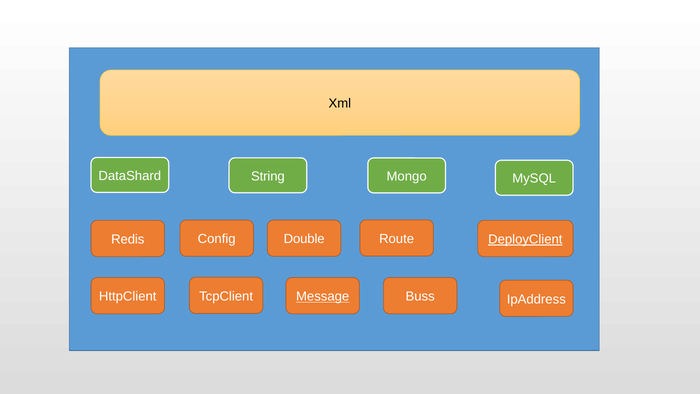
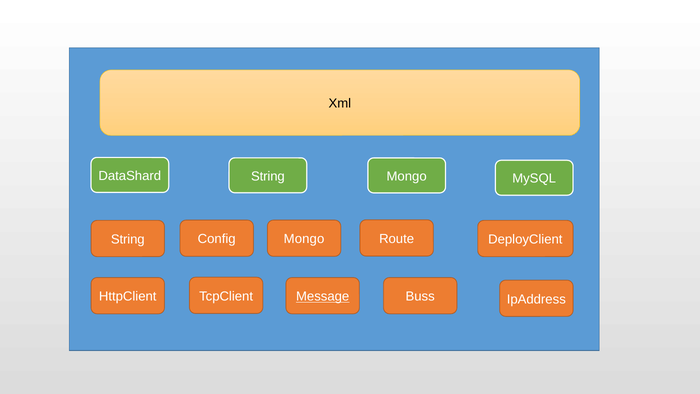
Redis at (128, 239): Redis -> String
Config Double: Double -> Mongo
DeployClient underline: present -> none
